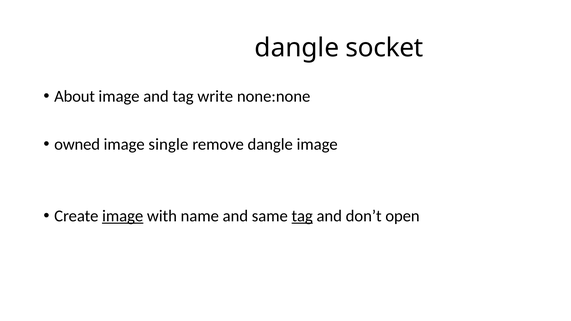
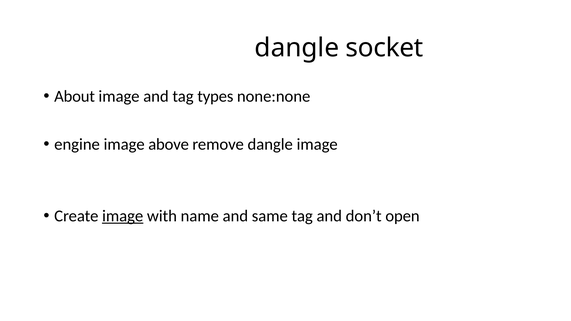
write: write -> types
owned: owned -> engine
single: single -> above
tag at (302, 216) underline: present -> none
